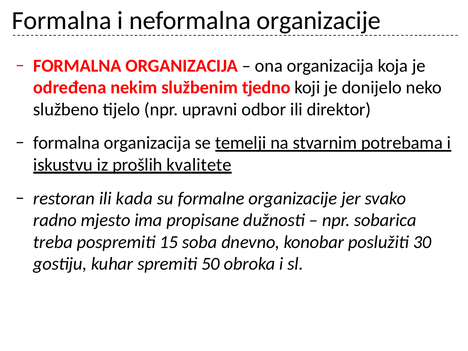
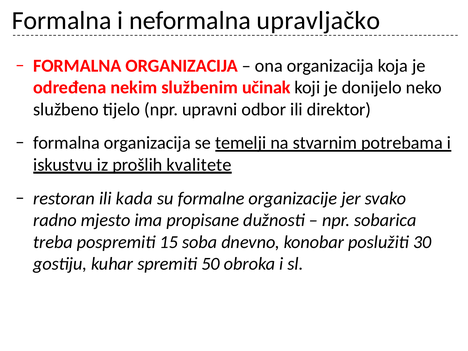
neformalna organizacije: organizacije -> upravljačko
tjedno: tjedno -> učinak
